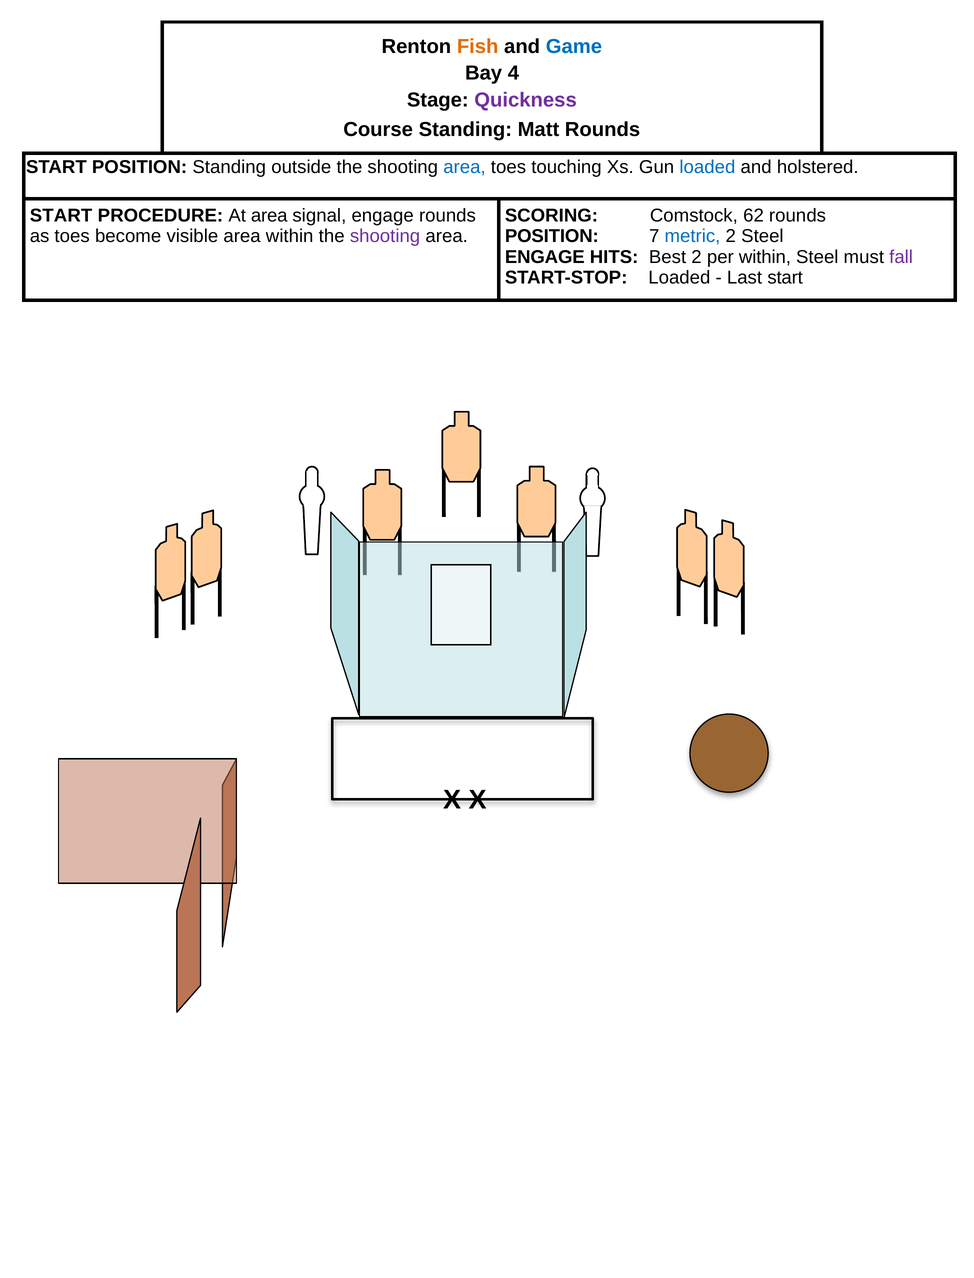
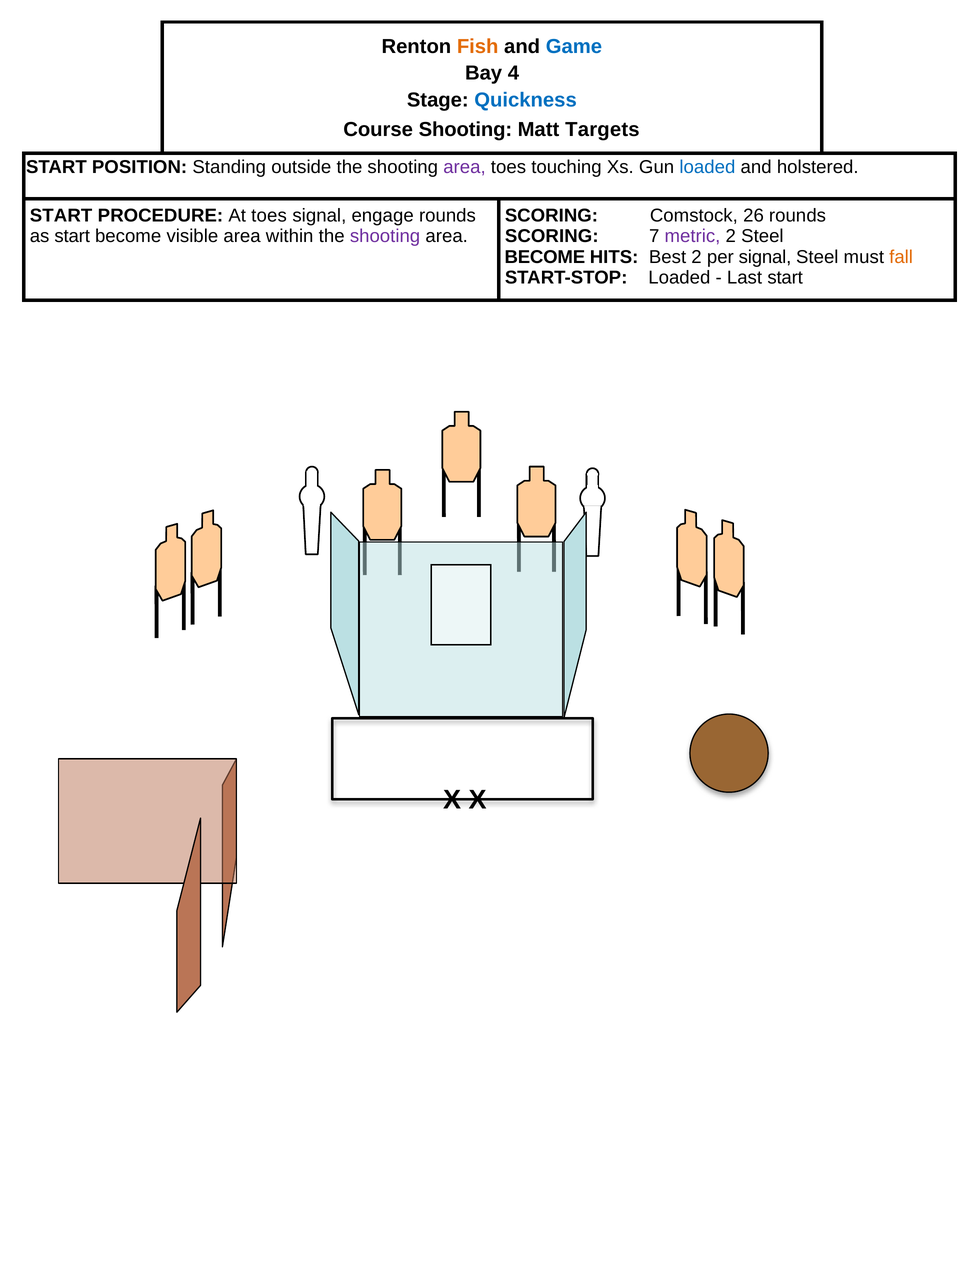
Quickness colour: purple -> blue
Course Standing: Standing -> Shooting
Matt Rounds: Rounds -> Targets
area at (464, 167) colour: blue -> purple
At area: area -> toes
62: 62 -> 26
as toes: toes -> start
POSITION at (552, 236): POSITION -> SCORING
metric colour: blue -> purple
ENGAGE at (545, 257): ENGAGE -> BECOME
per within: within -> signal
fall colour: purple -> orange
